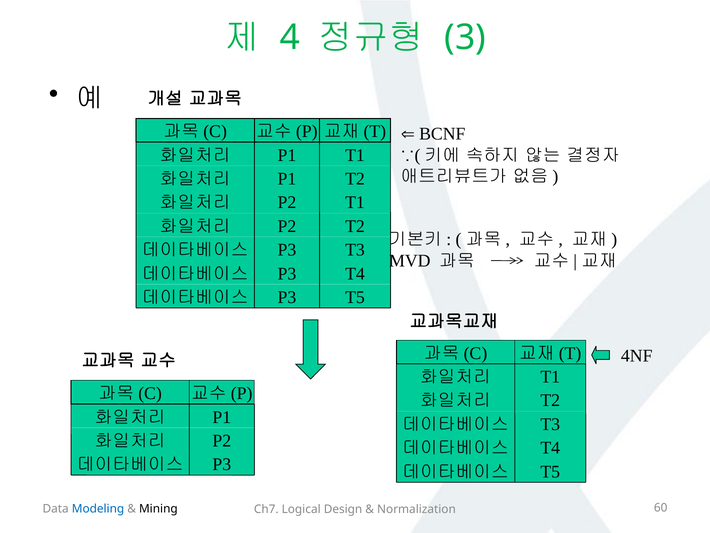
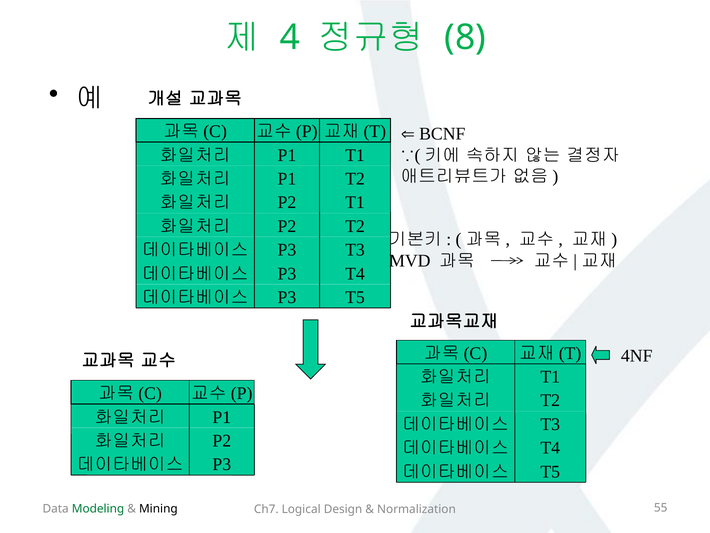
3: 3 -> 8
Modeling colour: blue -> green
60: 60 -> 55
